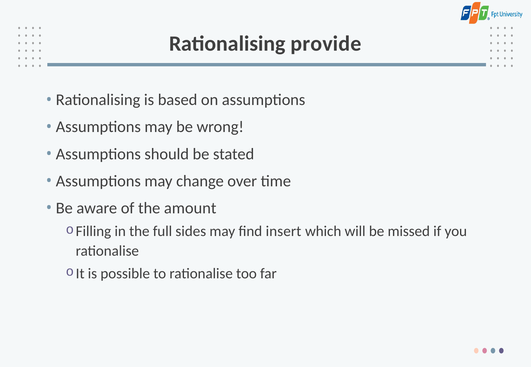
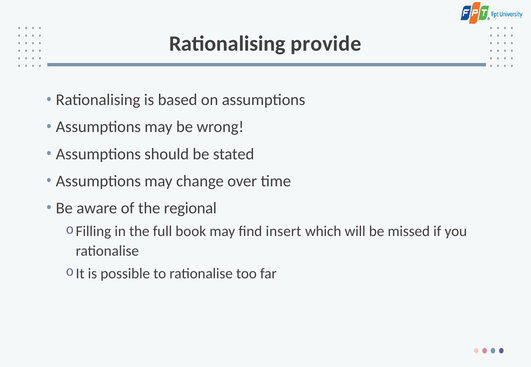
amount: amount -> regional
sides: sides -> book
